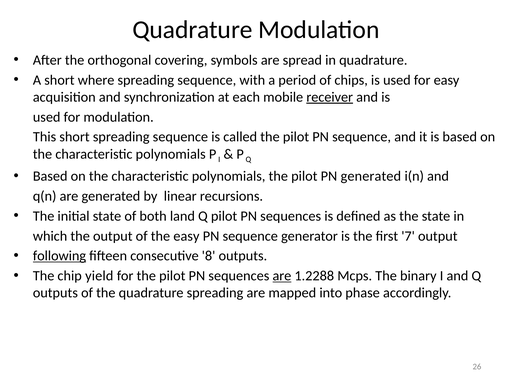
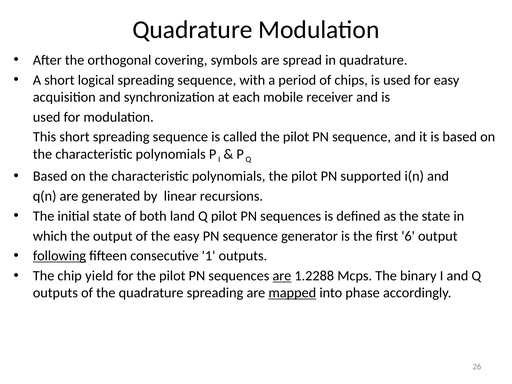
where: where -> logical
receiver underline: present -> none
PN generated: generated -> supported
7: 7 -> 6
8: 8 -> 1
mapped underline: none -> present
